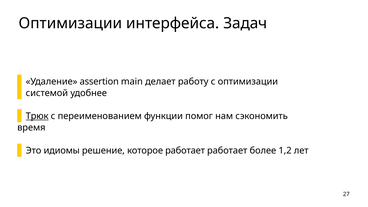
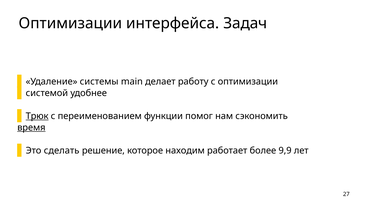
assertion: assertion -> системы
время underline: none -> present
идиомы: идиомы -> сделать
которое работает: работает -> находим
1,2: 1,2 -> 9,9
